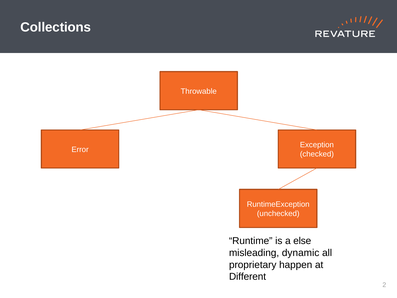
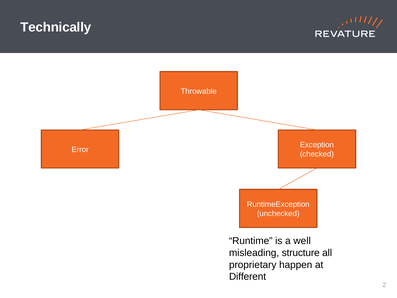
Collections: Collections -> Technically
else: else -> well
dynamic: dynamic -> structure
